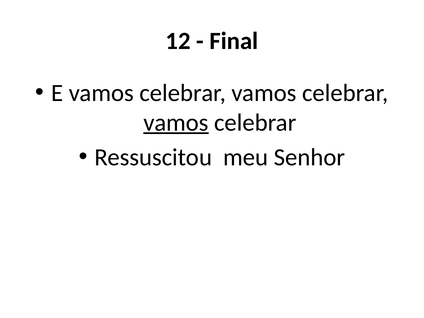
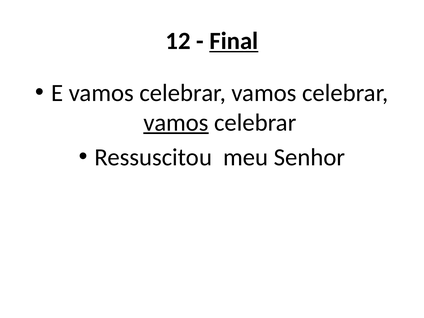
Final underline: none -> present
